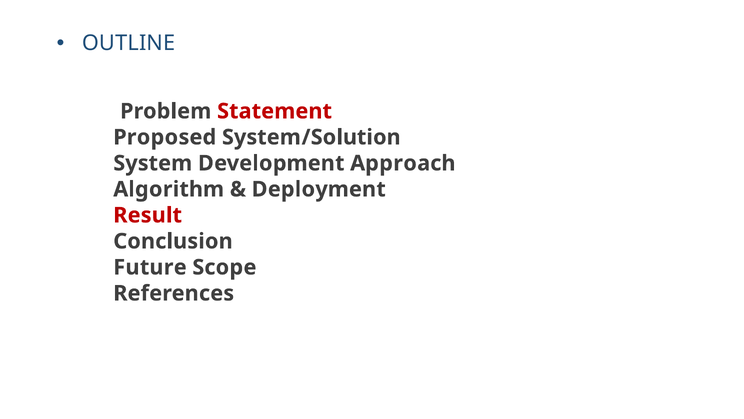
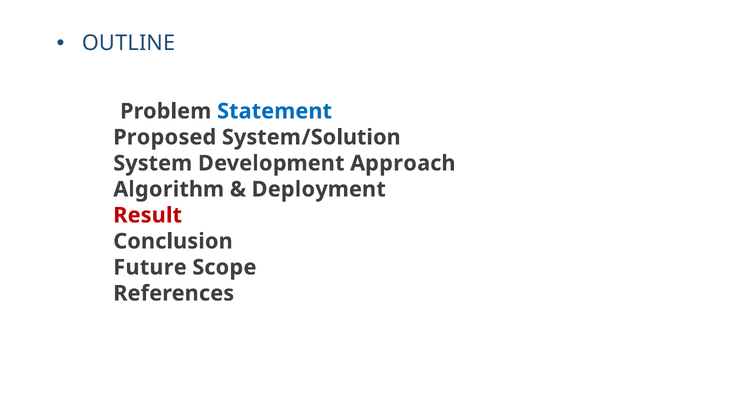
Statement colour: red -> blue
